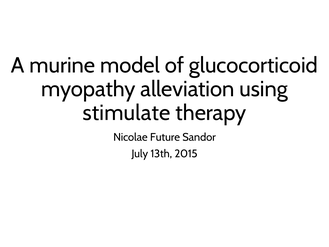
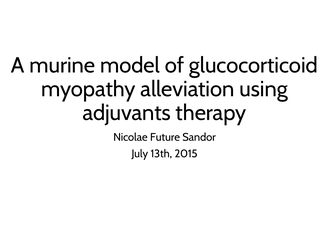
stimulate: stimulate -> adjuvants
